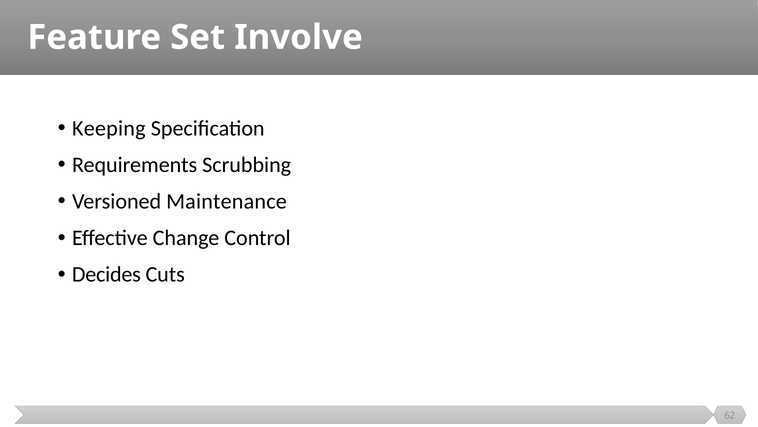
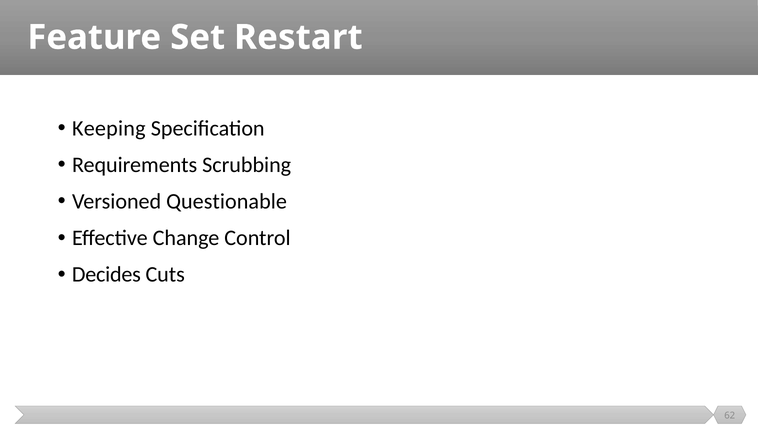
Involve: Involve -> Restart
Maintenance: Maintenance -> Questionable
